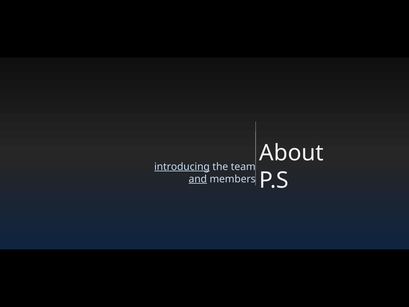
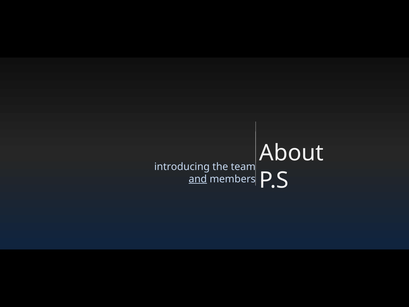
introducing underline: present -> none
